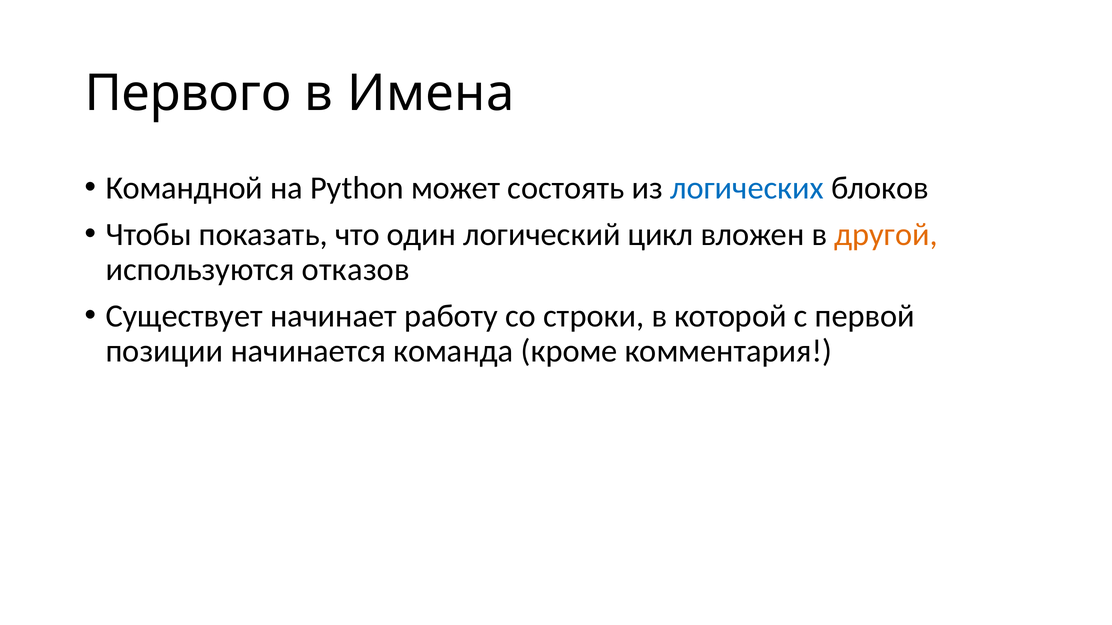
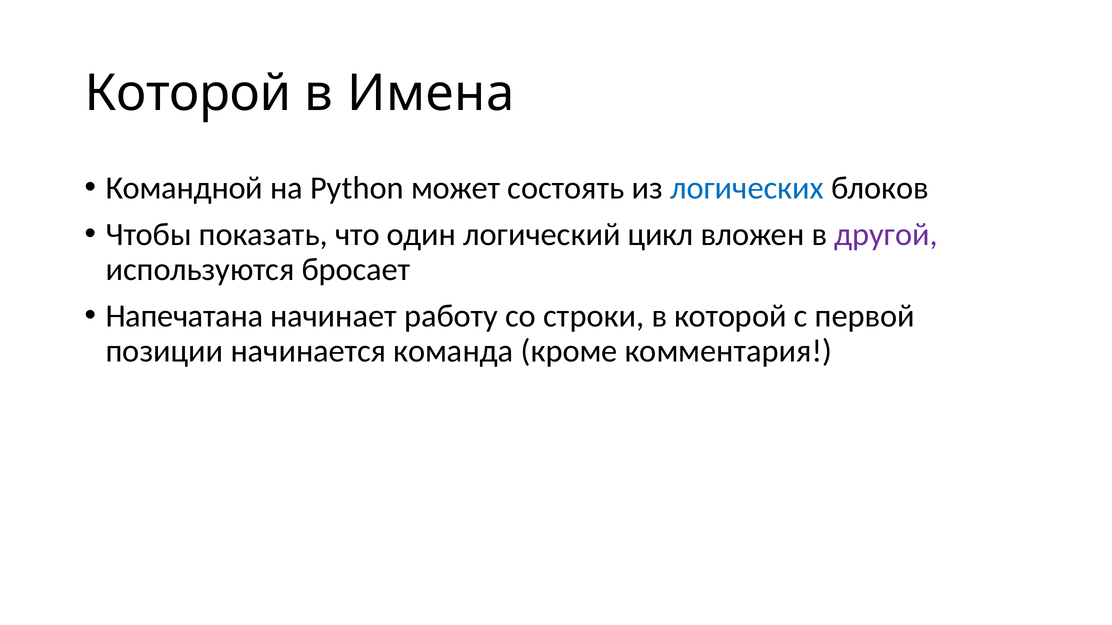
Первого at (188, 93): Первого -> Которой
другой colour: orange -> purple
отказов: отказов -> бросает
Существует: Существует -> Напечатана
